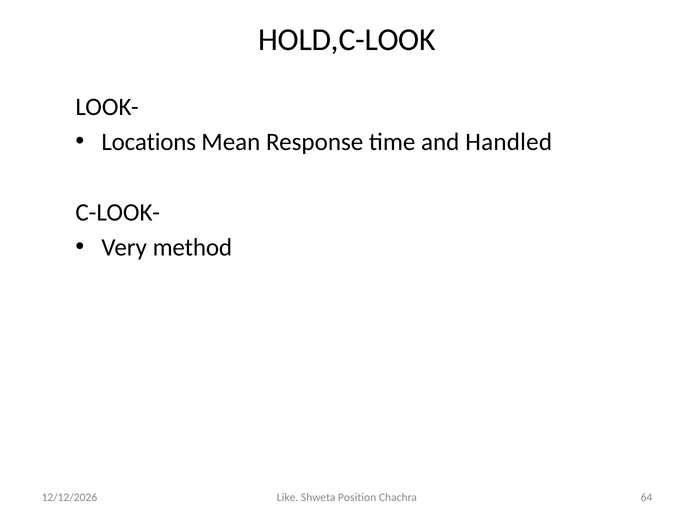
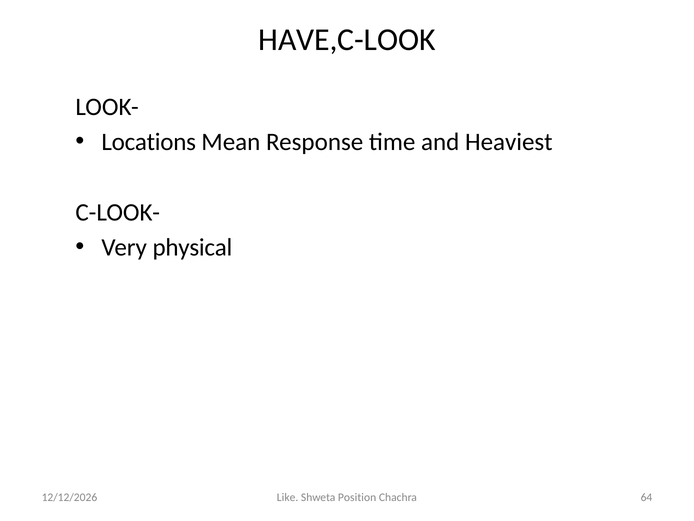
HOLD,C-LOOK: HOLD,C-LOOK -> HAVE,C-LOOK
Handled: Handled -> Heaviest
method: method -> physical
